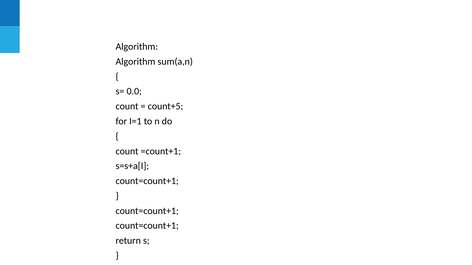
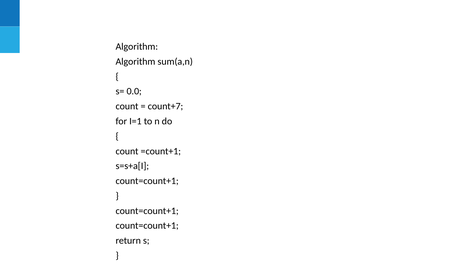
count+5: count+5 -> count+7
